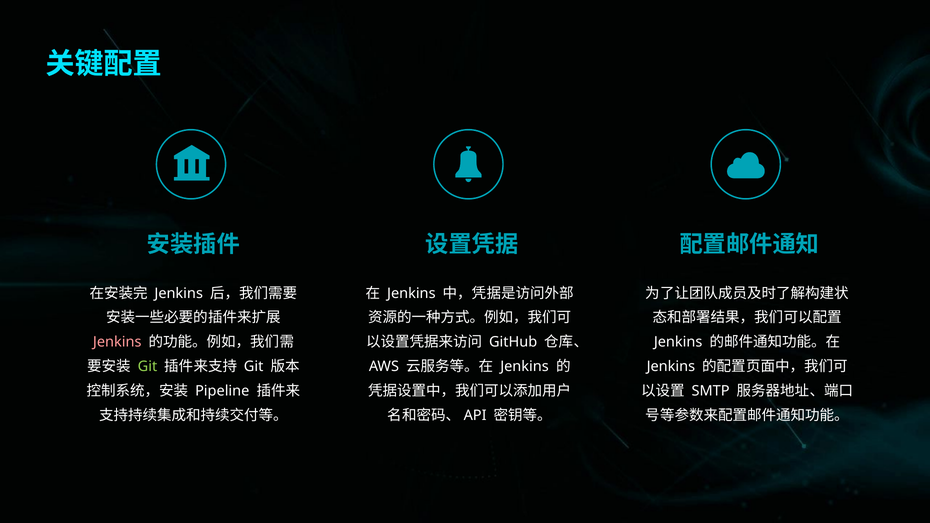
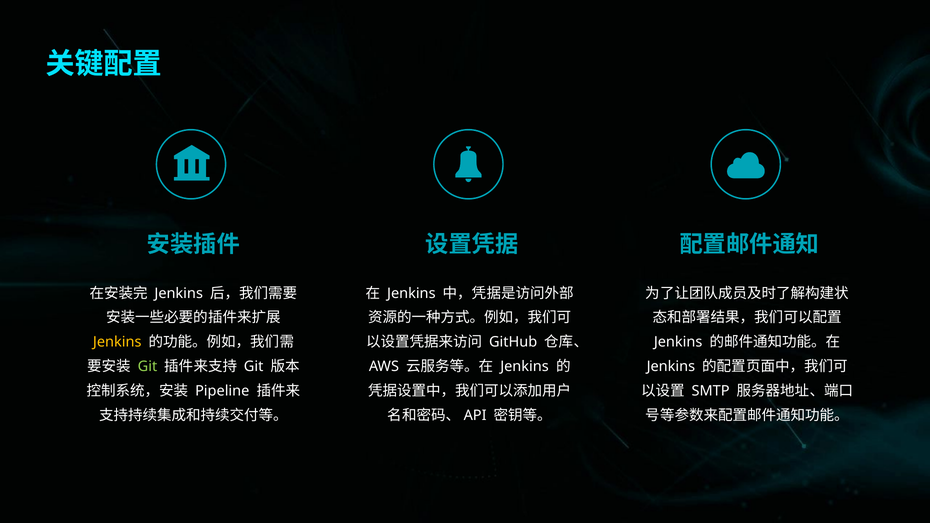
Jenkins at (117, 342) colour: pink -> yellow
